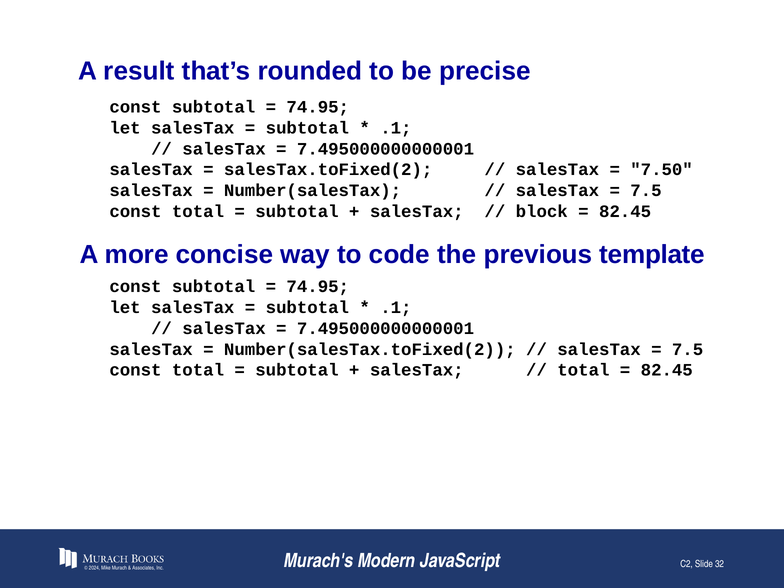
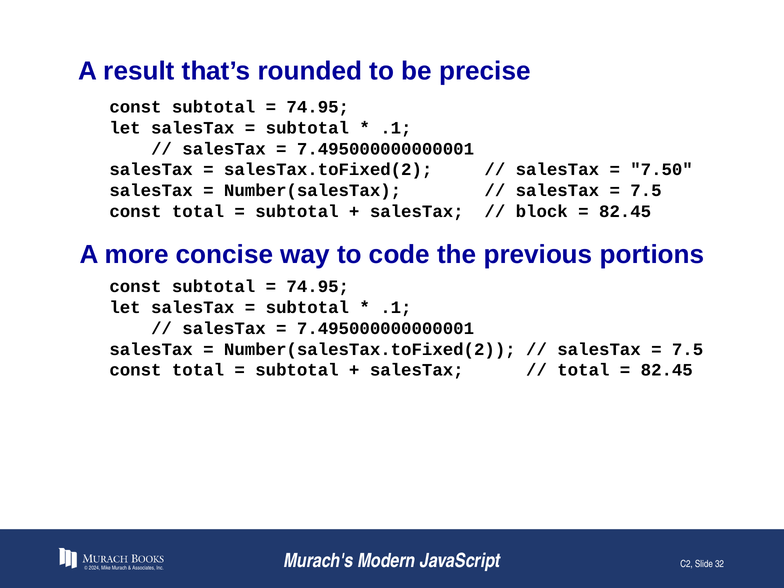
template: template -> portions
